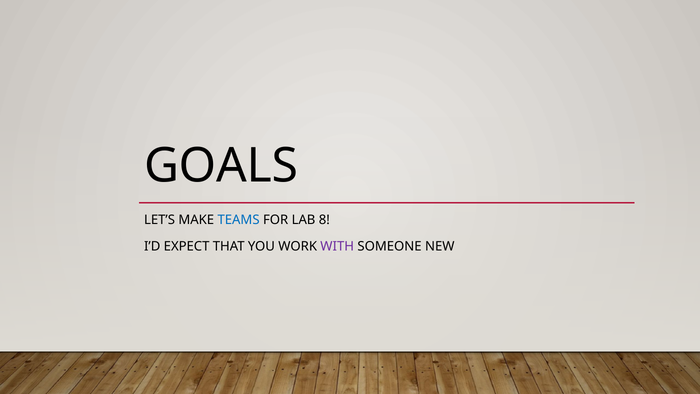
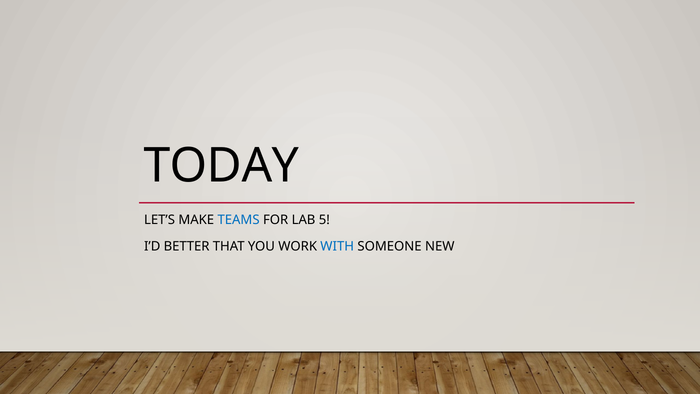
GOALS: GOALS -> TODAY
8: 8 -> 5
EXPECT: EXPECT -> BETTER
WITH colour: purple -> blue
